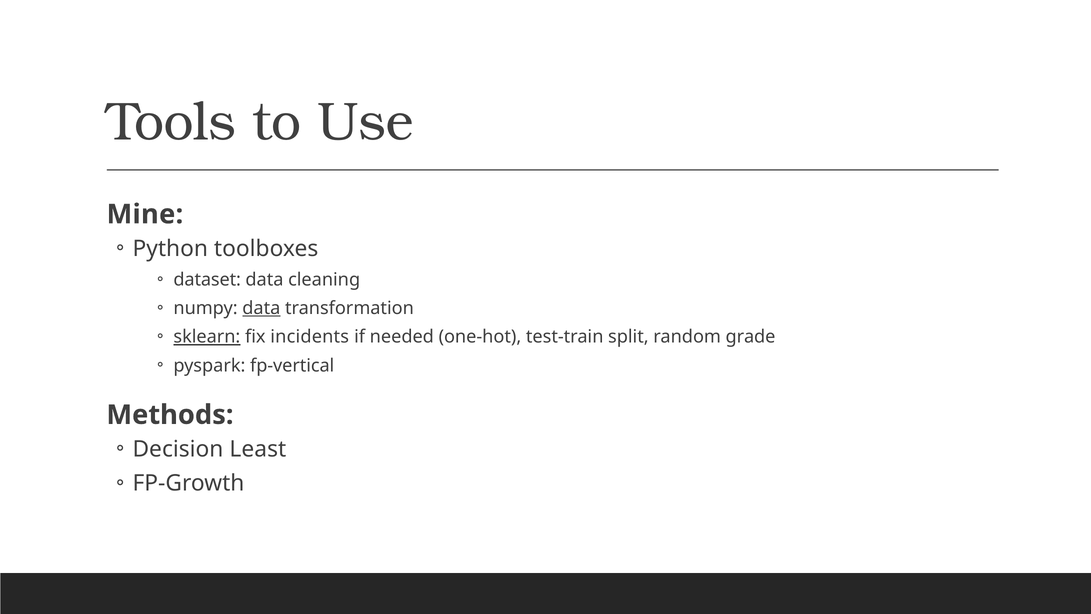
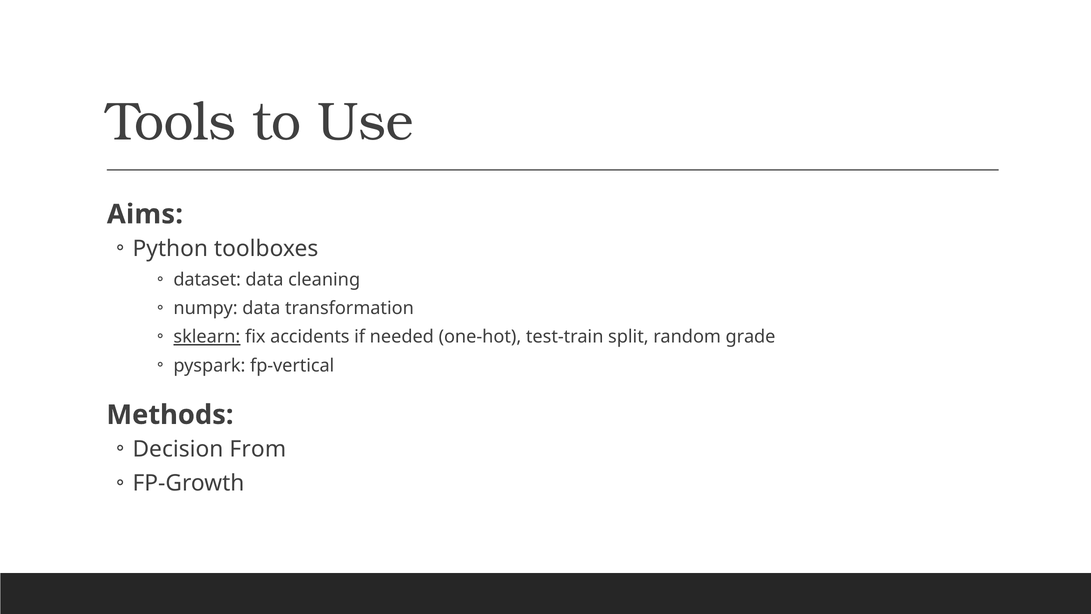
Mine: Mine -> Aims
data at (261, 308) underline: present -> none
incidents: incidents -> accidents
Least: Least -> From
